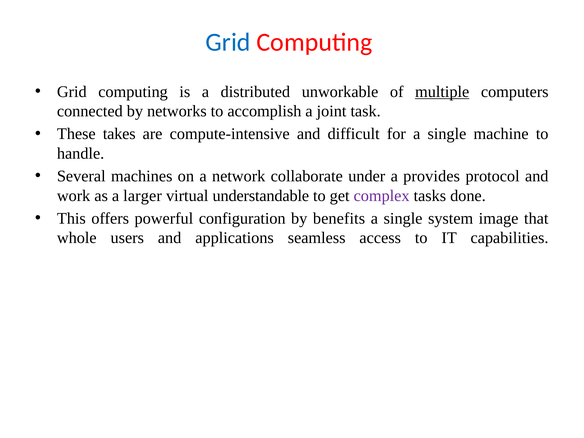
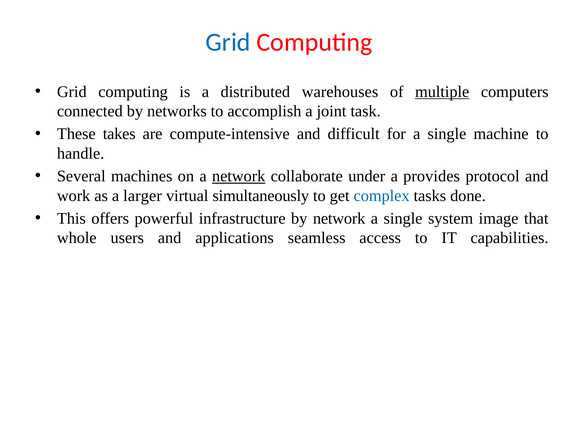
unworkable: unworkable -> warehouses
network at (239, 176) underline: none -> present
understandable: understandable -> simultaneously
complex colour: purple -> blue
configuration: configuration -> infrastructure
by benefits: benefits -> network
